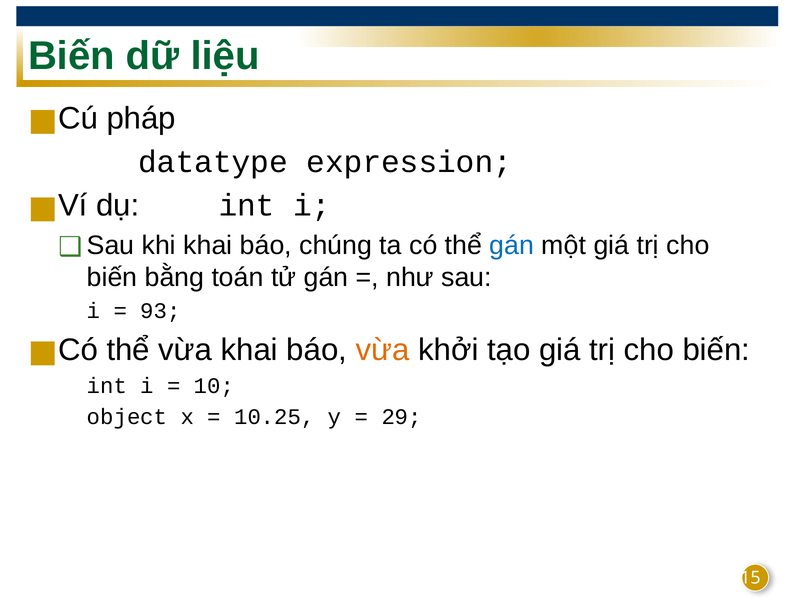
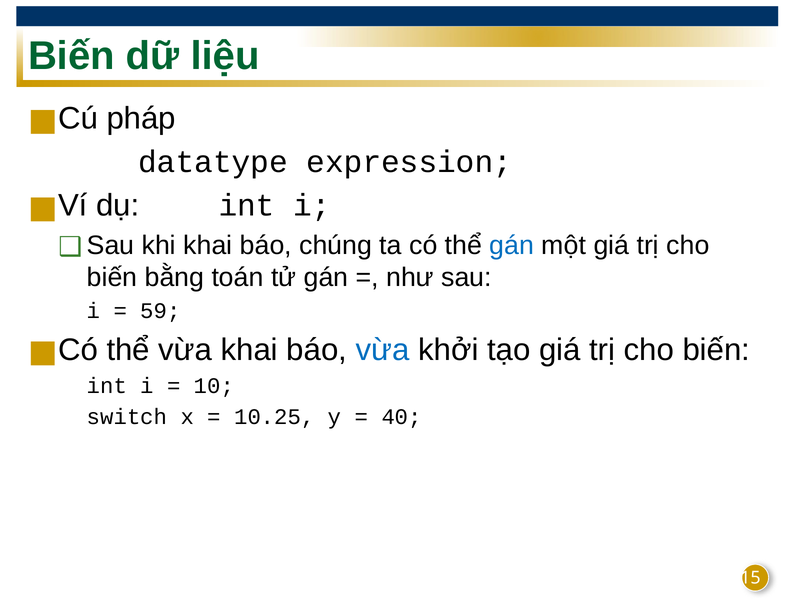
93: 93 -> 59
vừa at (383, 350) colour: orange -> blue
object: object -> switch
29: 29 -> 40
